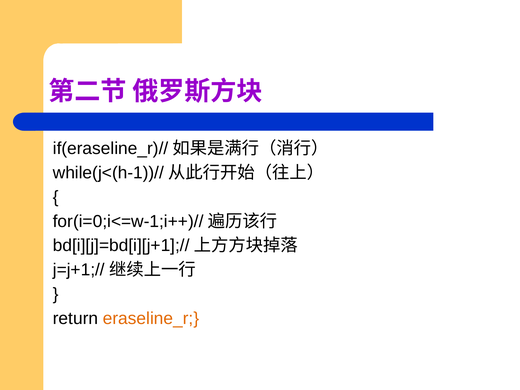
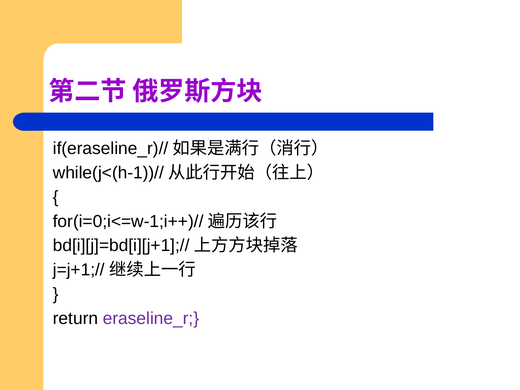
eraseline_r colour: orange -> purple
